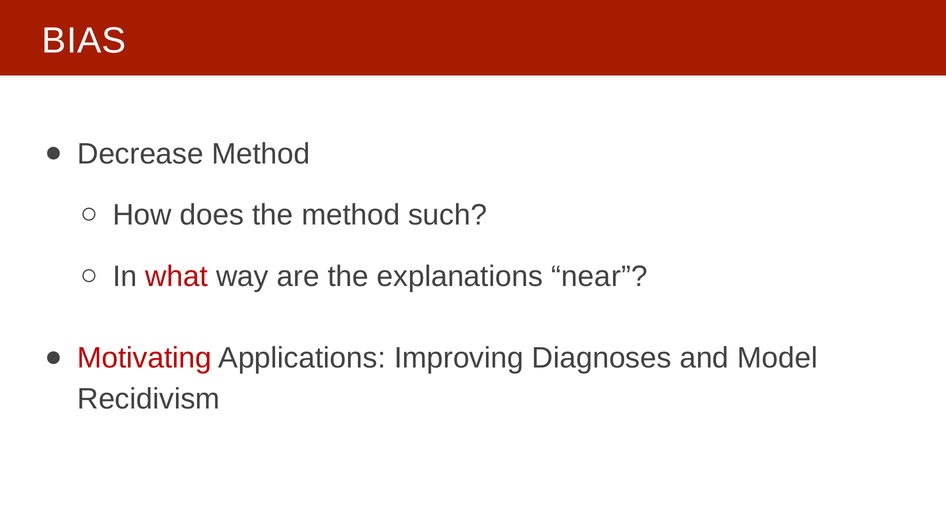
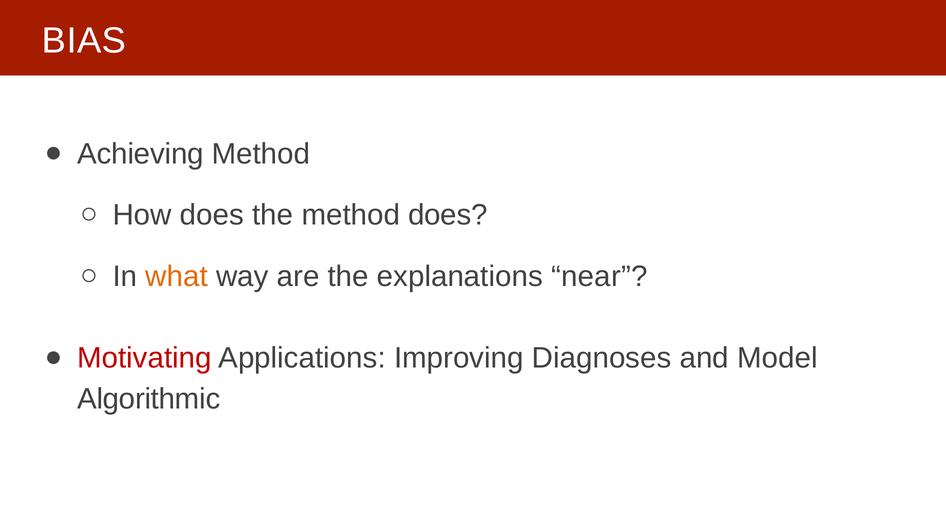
Decrease: Decrease -> Achieving
method such: such -> does
what colour: red -> orange
Recidivism: Recidivism -> Algorithmic
